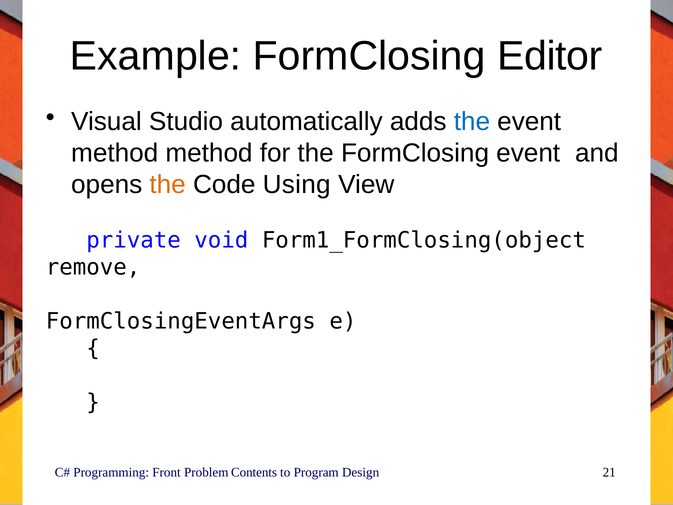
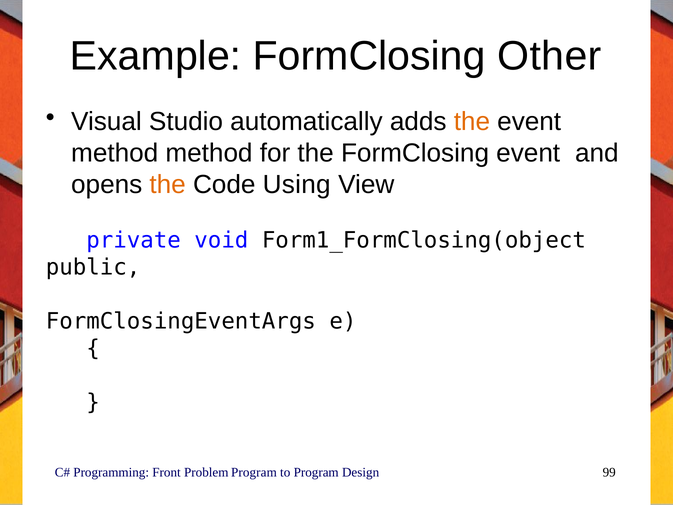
Editor: Editor -> Other
the at (472, 122) colour: blue -> orange
remove: remove -> public
Problem Contents: Contents -> Program
21: 21 -> 99
